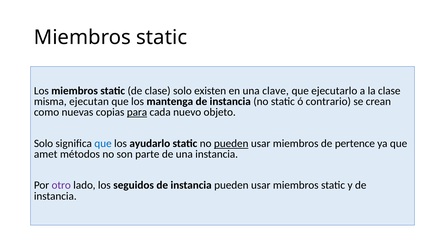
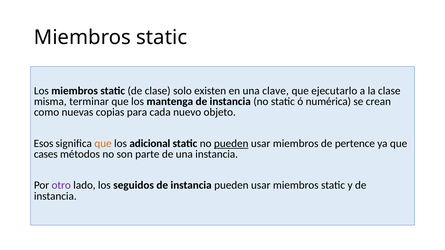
ejecutan: ejecutan -> terminar
contrario: contrario -> numérica
para underline: present -> none
Solo at (44, 144): Solo -> Esos
que at (103, 144) colour: blue -> orange
ayudarlo: ayudarlo -> adicional
amet: amet -> cases
